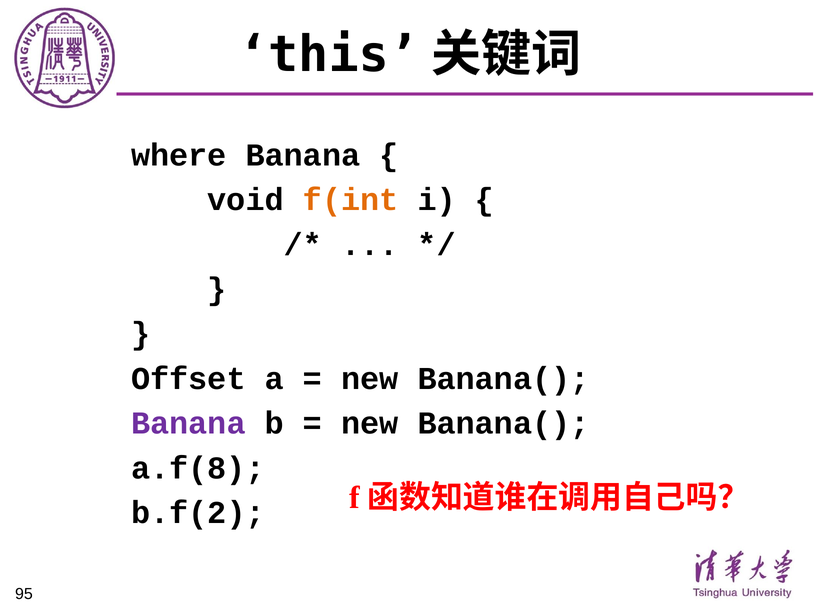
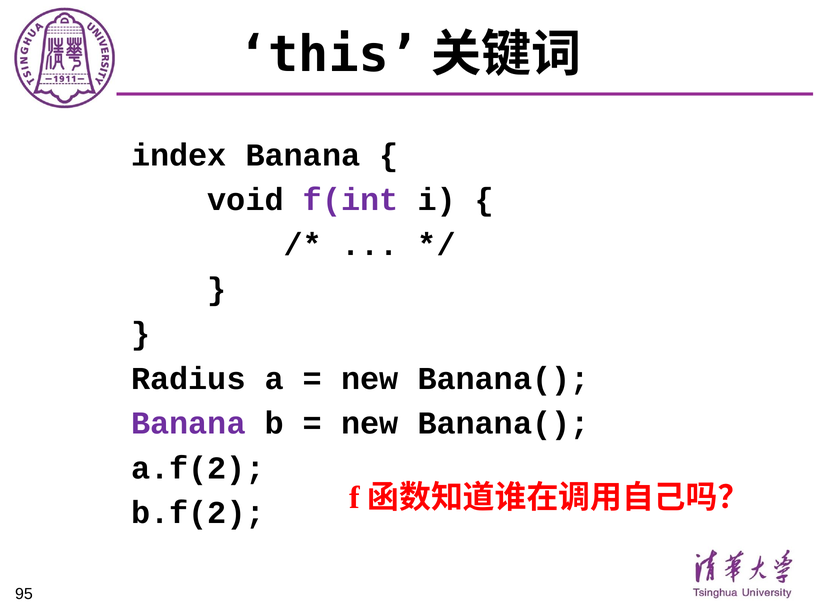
where: where -> index
f(int colour: orange -> purple
Offset: Offset -> Radius
a.f(8: a.f(8 -> a.f(2
